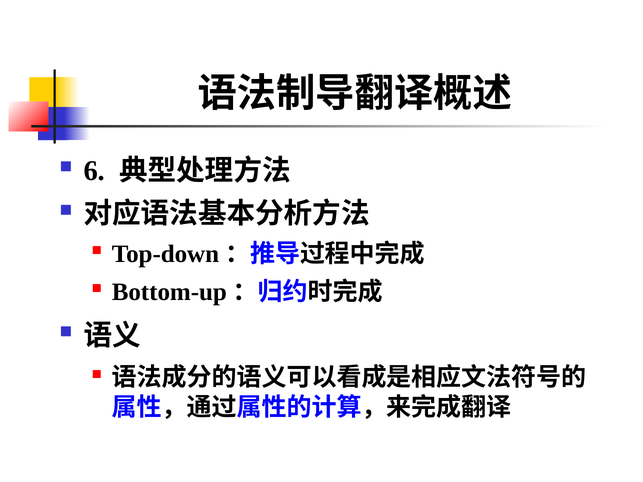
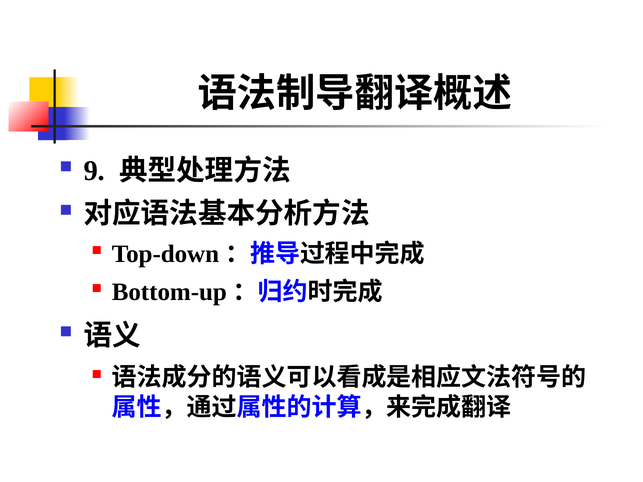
6: 6 -> 9
